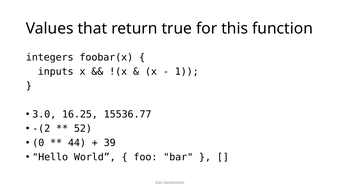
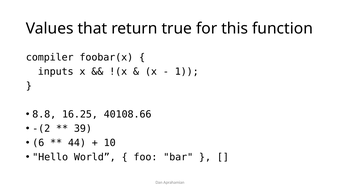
integers: integers -> compiler
3.0: 3.0 -> 8.8
15536.77: 15536.77 -> 40108.66
52: 52 -> 39
0: 0 -> 6
39: 39 -> 10
